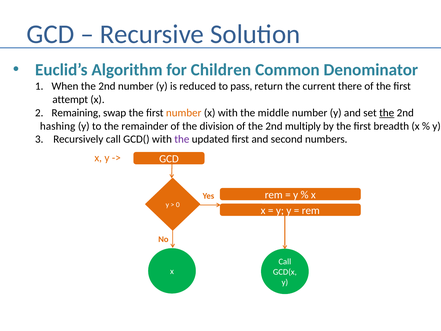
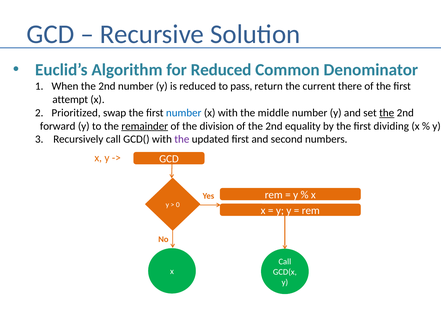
for Children: Children -> Reduced
Remaining: Remaining -> Prioritized
number at (184, 113) colour: orange -> blue
hashing: hashing -> forward
remainder underline: none -> present
multiply: multiply -> equality
breadth: breadth -> dividing
